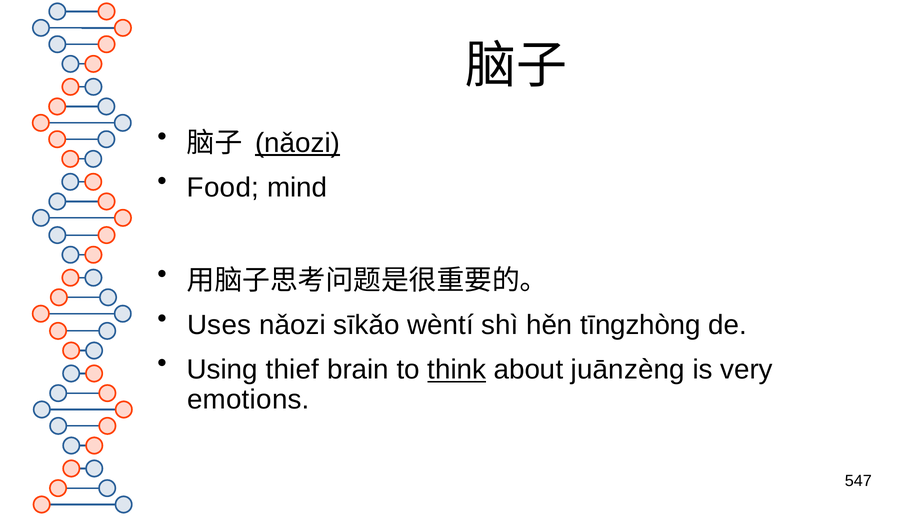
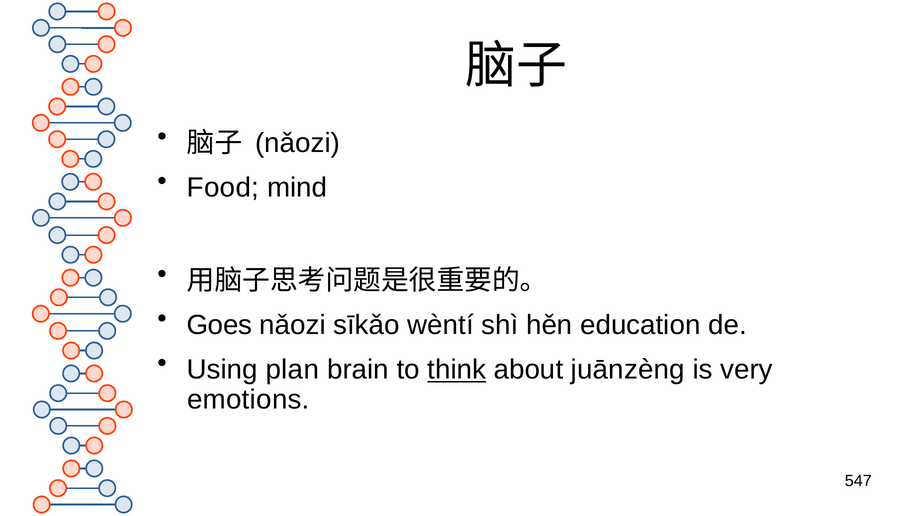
nǎozi at (298, 143) underline: present -> none
Uses: Uses -> Goes
tīngzhòng: tīngzhòng -> education
thief: thief -> plan
